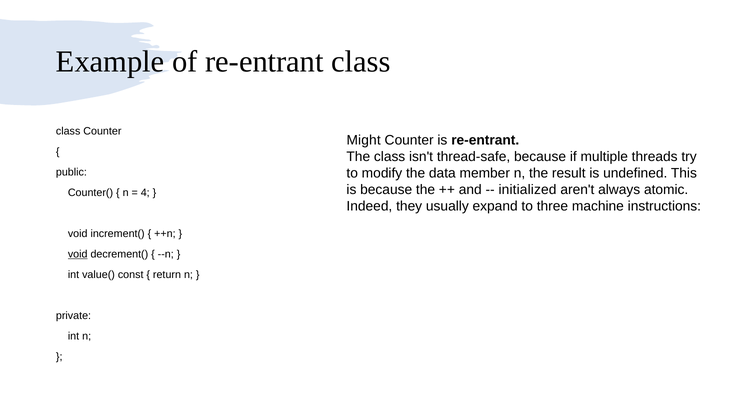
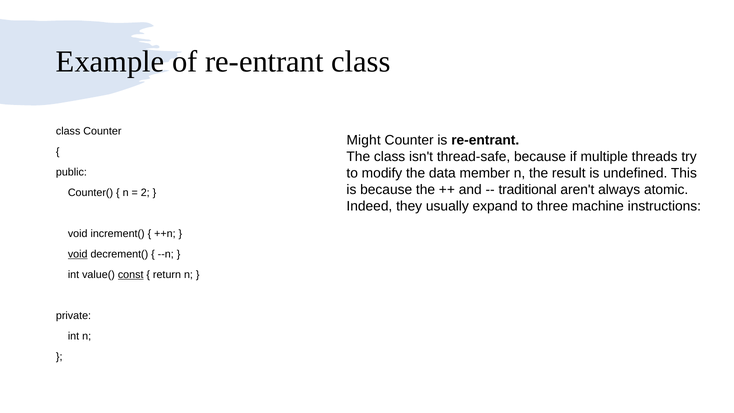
initialized: initialized -> traditional
4: 4 -> 2
const underline: none -> present
